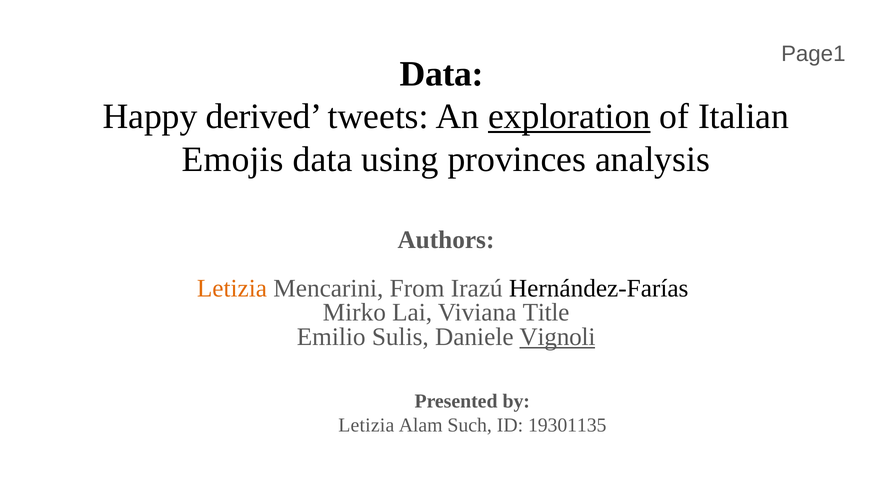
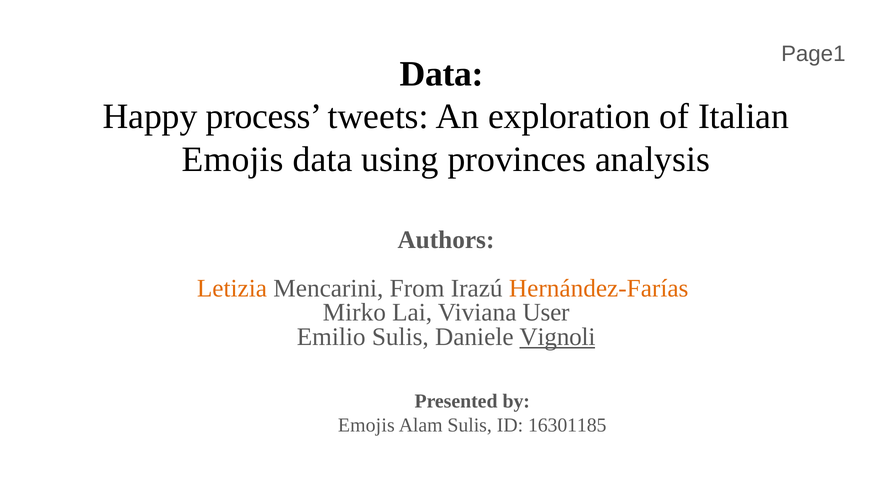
derived: derived -> process
exploration underline: present -> none
Hernández-Farías colour: black -> orange
Title: Title -> User
Letizia at (366, 425): Letizia -> Emojis
Alam Such: Such -> Sulis
19301135: 19301135 -> 16301185
